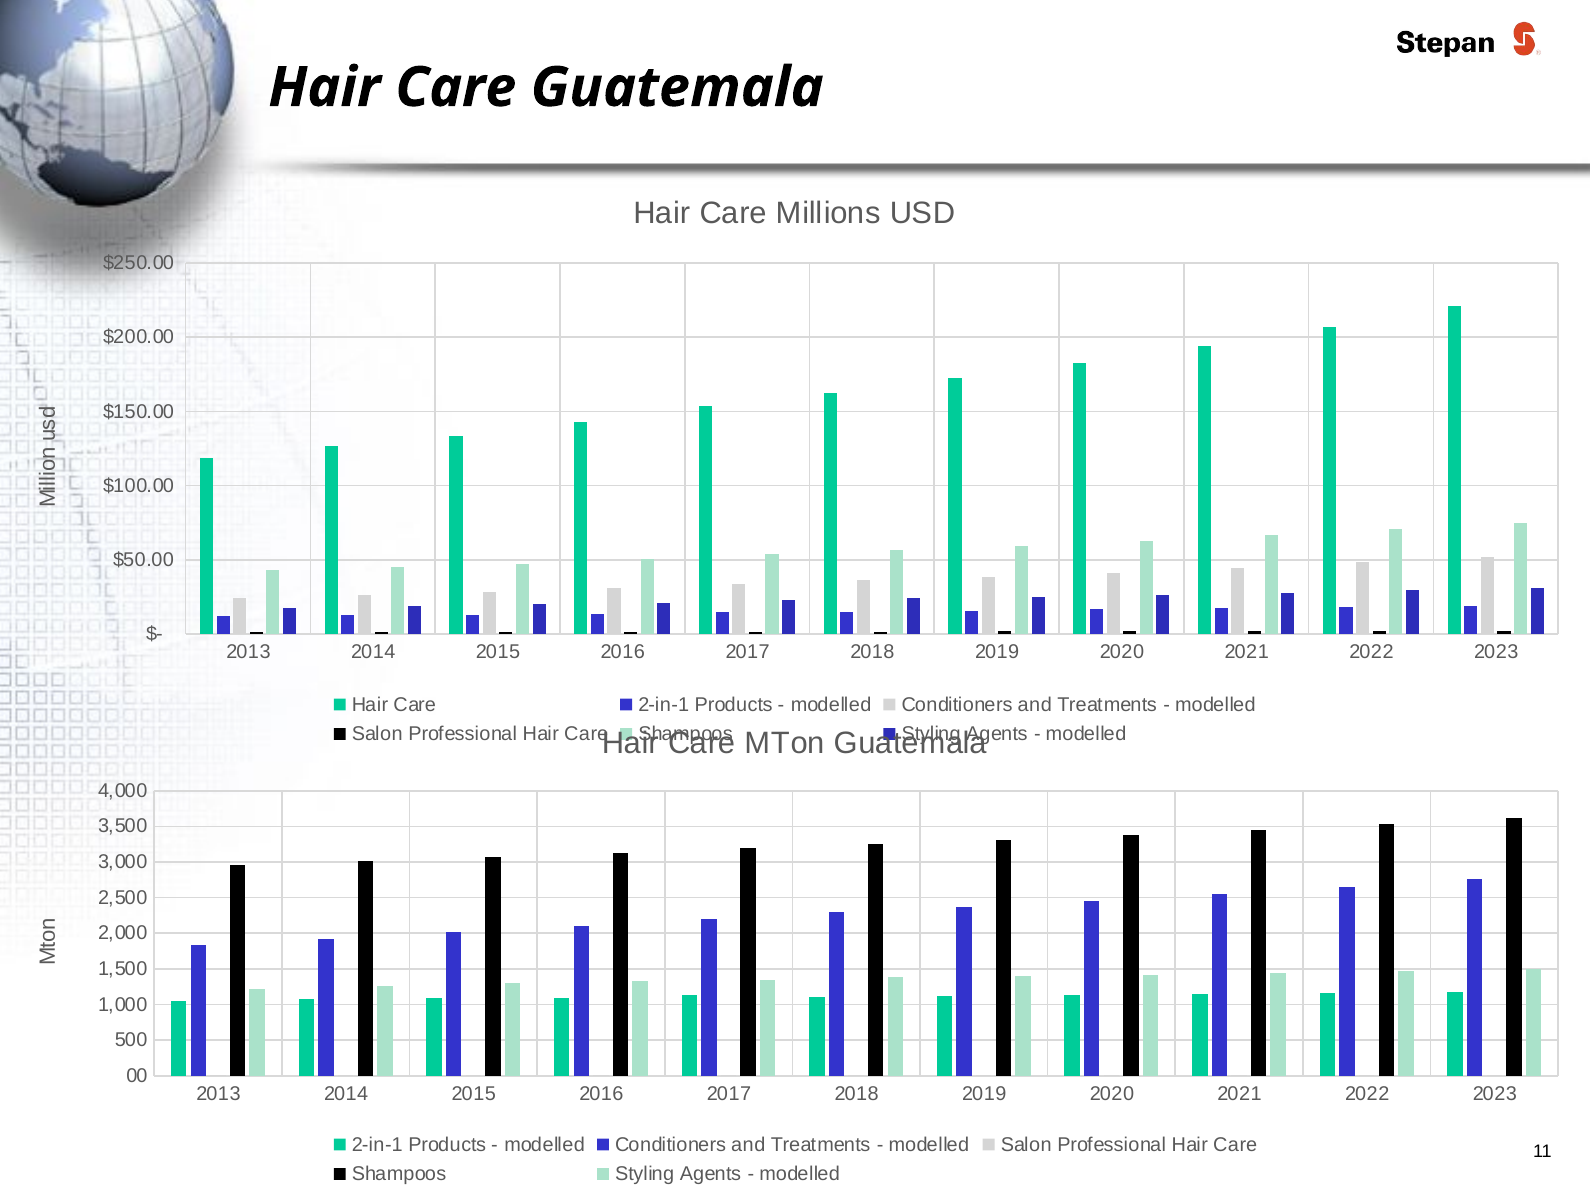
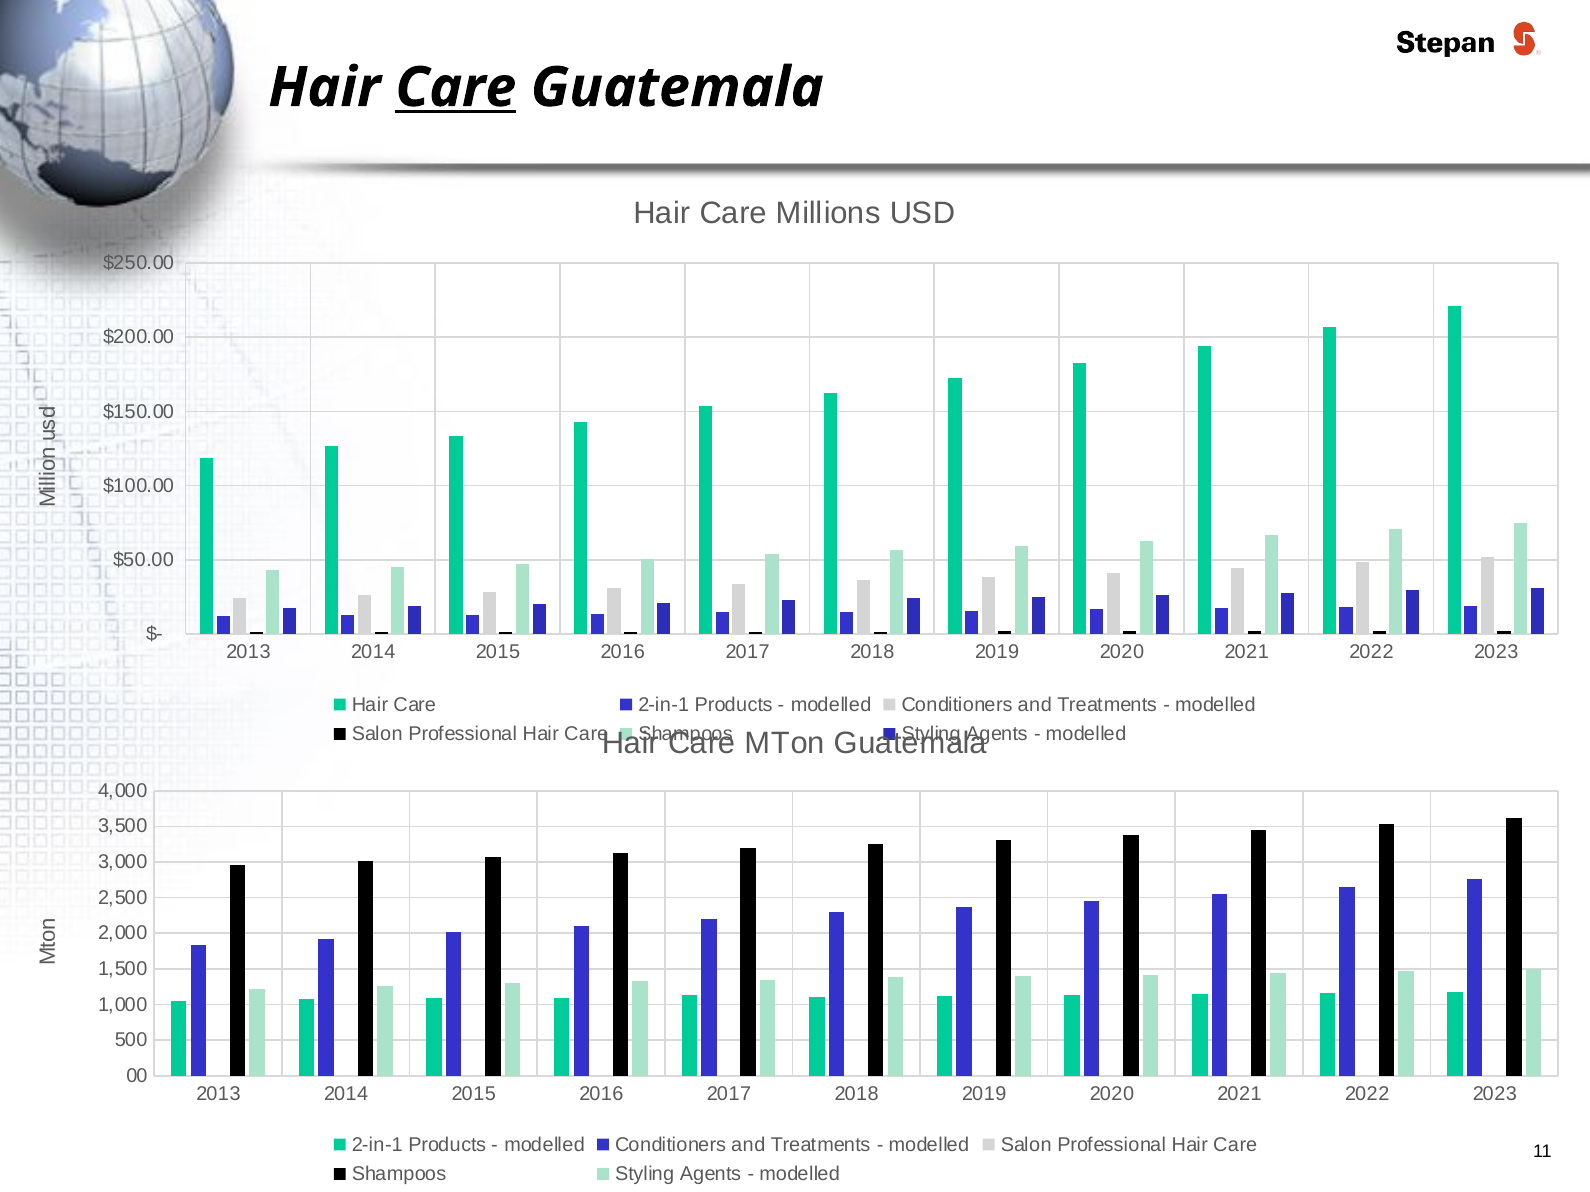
Care at (456, 88) underline: none -> present
